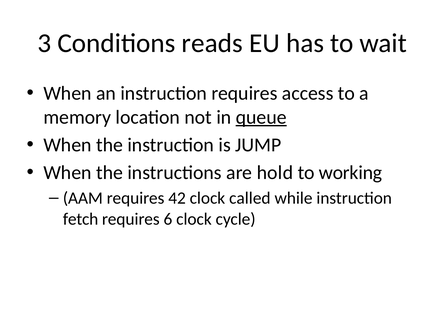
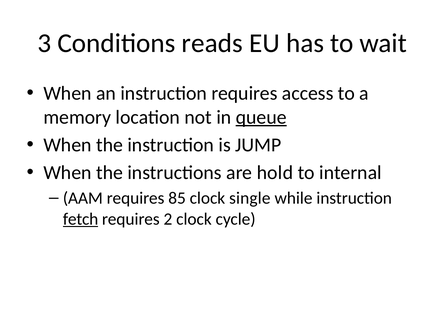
working: working -> internal
42: 42 -> 85
called: called -> single
fetch underline: none -> present
6: 6 -> 2
